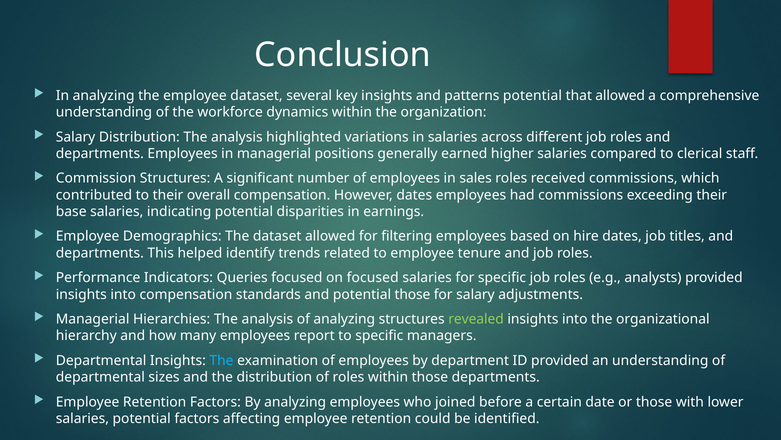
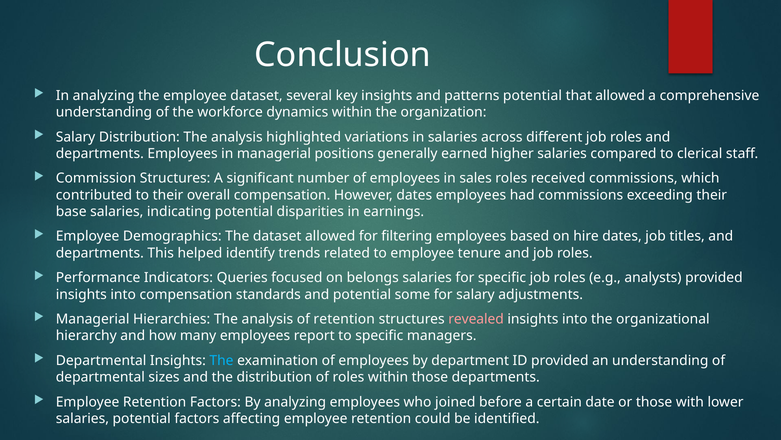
on focused: focused -> belongs
potential those: those -> some
of analyzing: analyzing -> retention
revealed colour: light green -> pink
